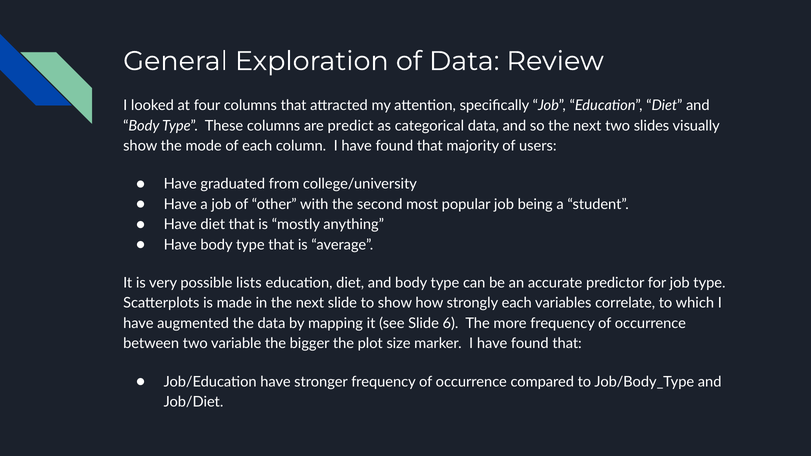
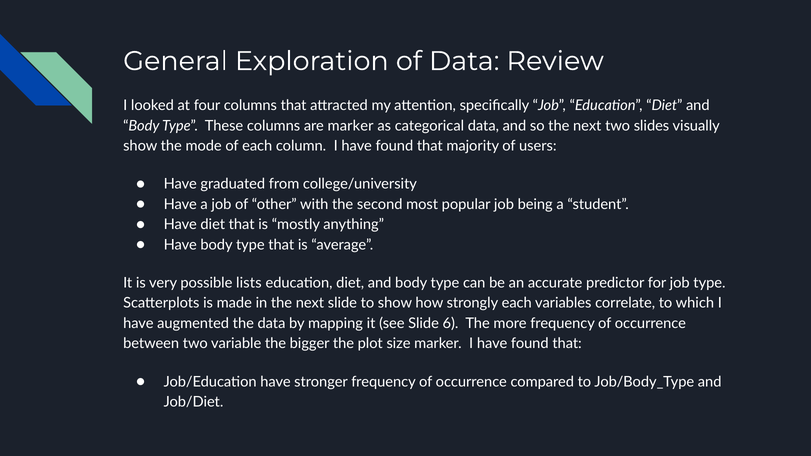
are predict: predict -> marker
